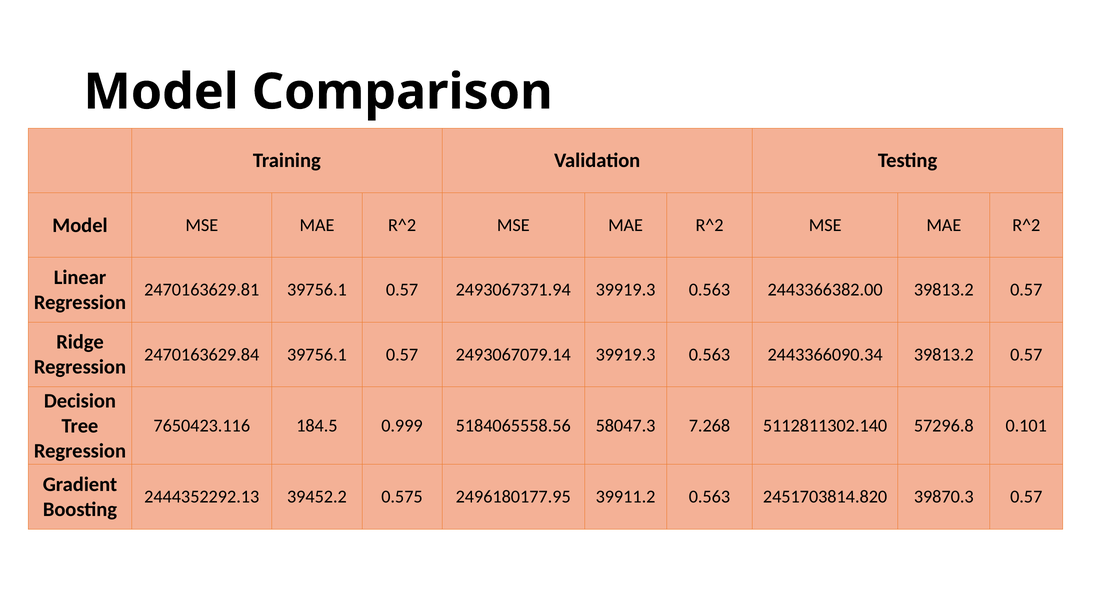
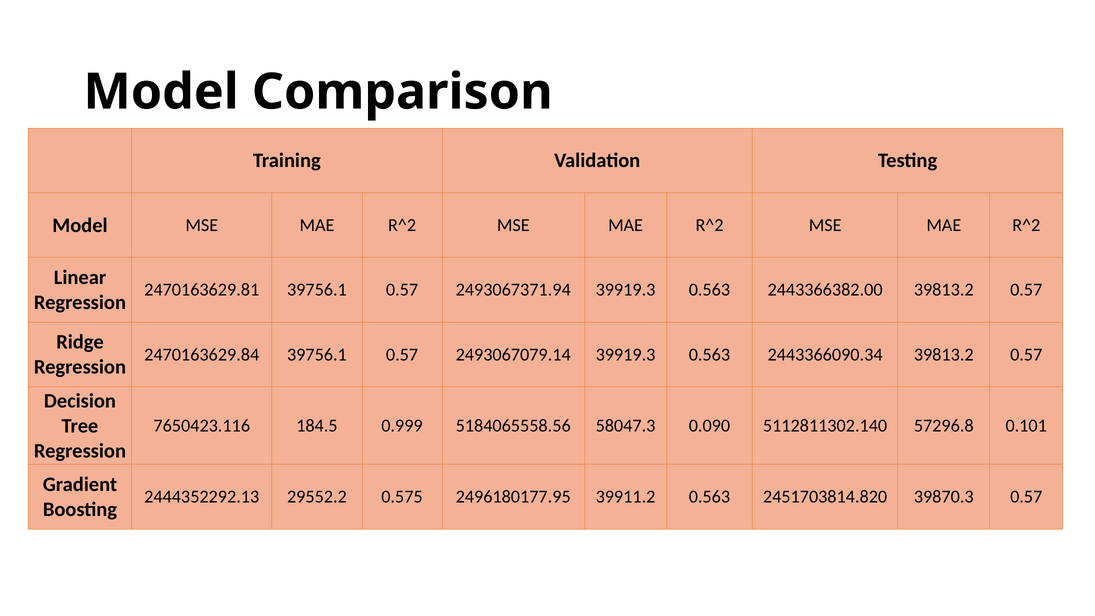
7.268: 7.268 -> 0.090
39452.2: 39452.2 -> 29552.2
